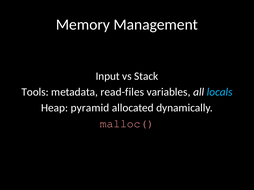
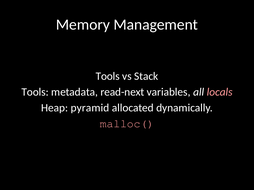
Input at (108, 76): Input -> Tools
read-files: read-files -> read-next
locals colour: light blue -> pink
